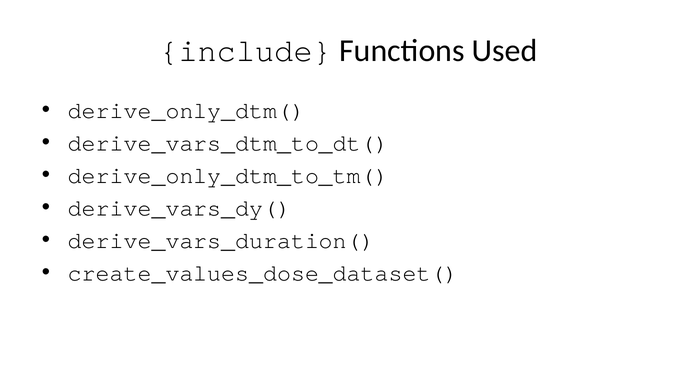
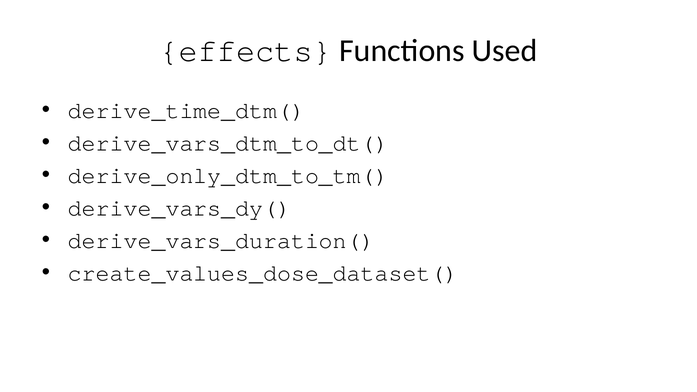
include: include -> effects
derive_only_dtm(: derive_only_dtm( -> derive_time_dtm(
